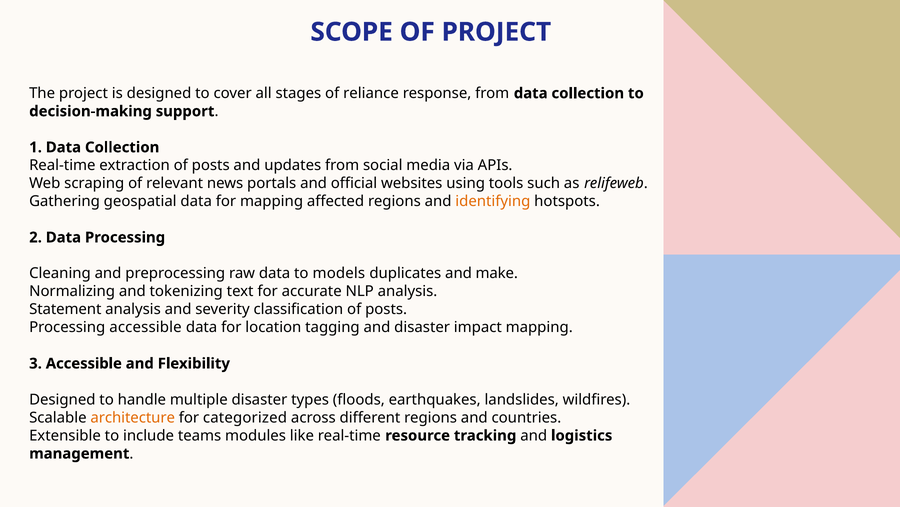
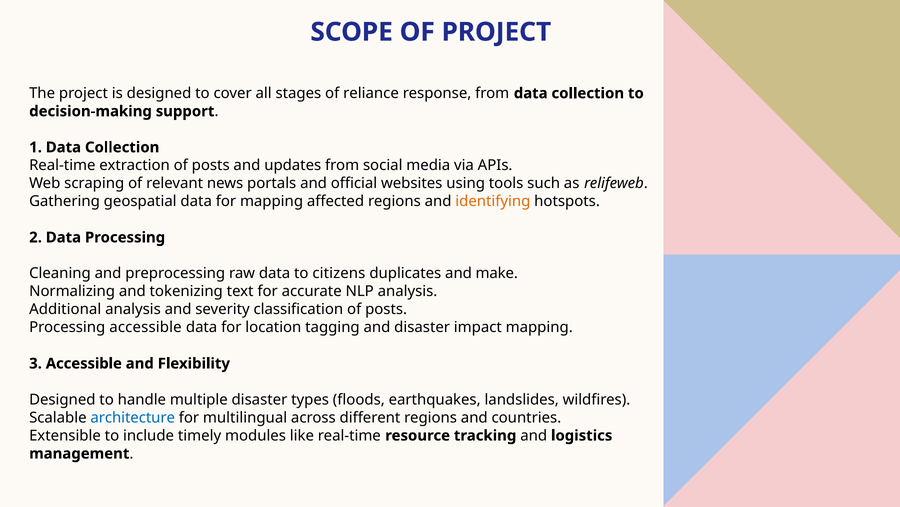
models: models -> citizens
Statement: Statement -> Additional
architecture colour: orange -> blue
categorized: categorized -> multilingual
teams: teams -> timely
